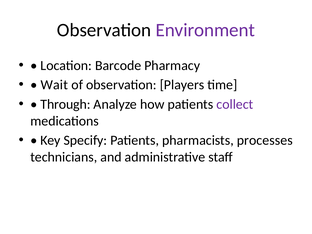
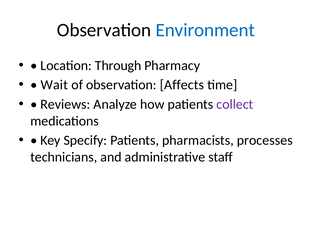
Environment colour: purple -> blue
Barcode: Barcode -> Through
Players: Players -> Affects
Through: Through -> Reviews
